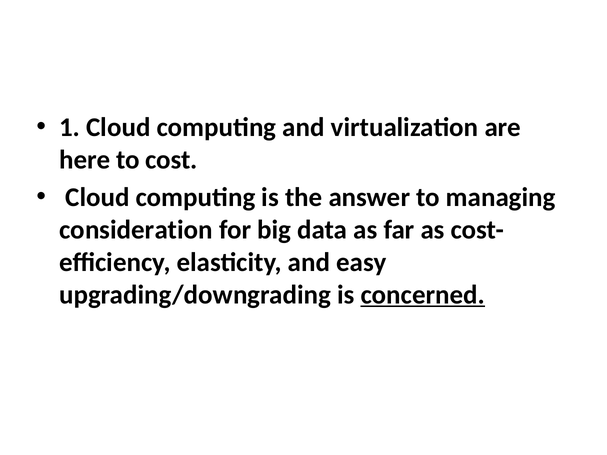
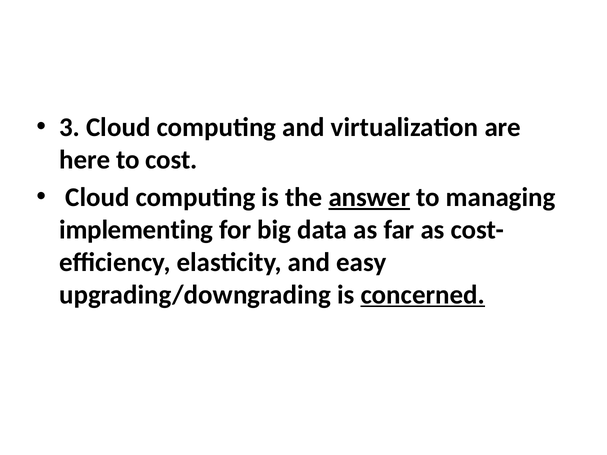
1: 1 -> 3
answer underline: none -> present
consideration: consideration -> implementing
